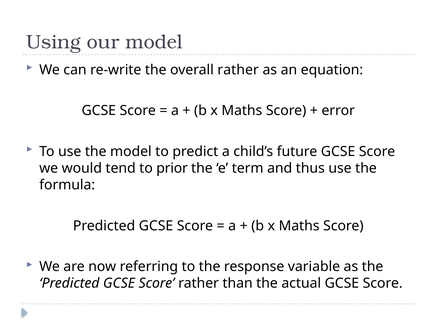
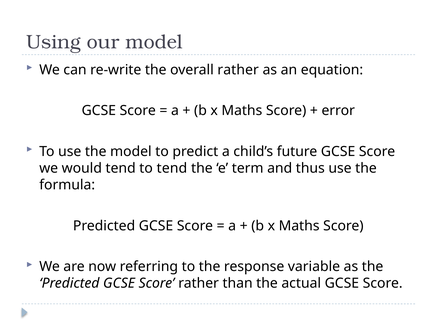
to prior: prior -> tend
